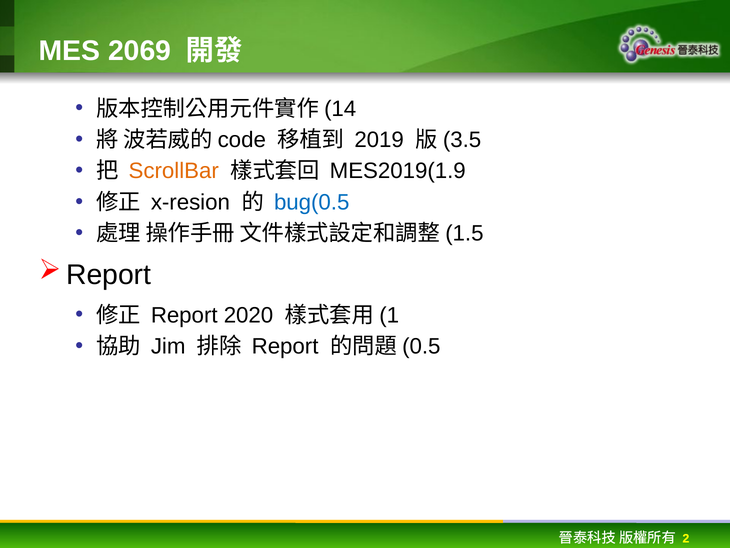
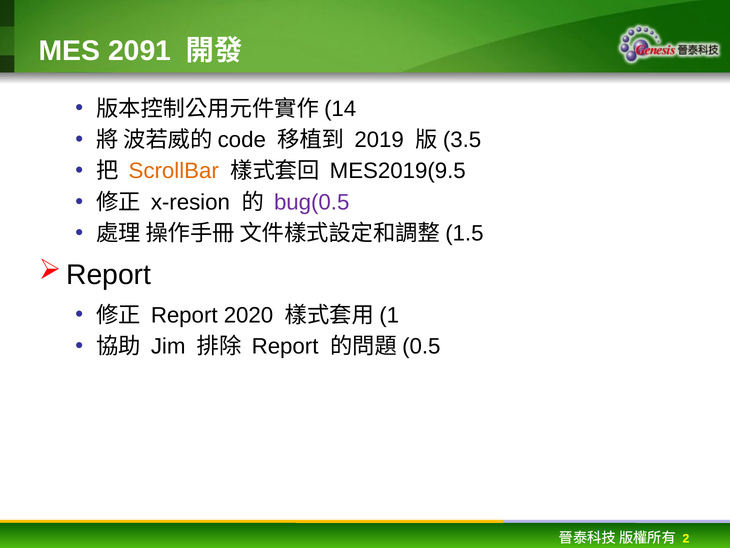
2069: 2069 -> 2091
MES2019(1.9: MES2019(1.9 -> MES2019(9.5
bug(0.5 colour: blue -> purple
